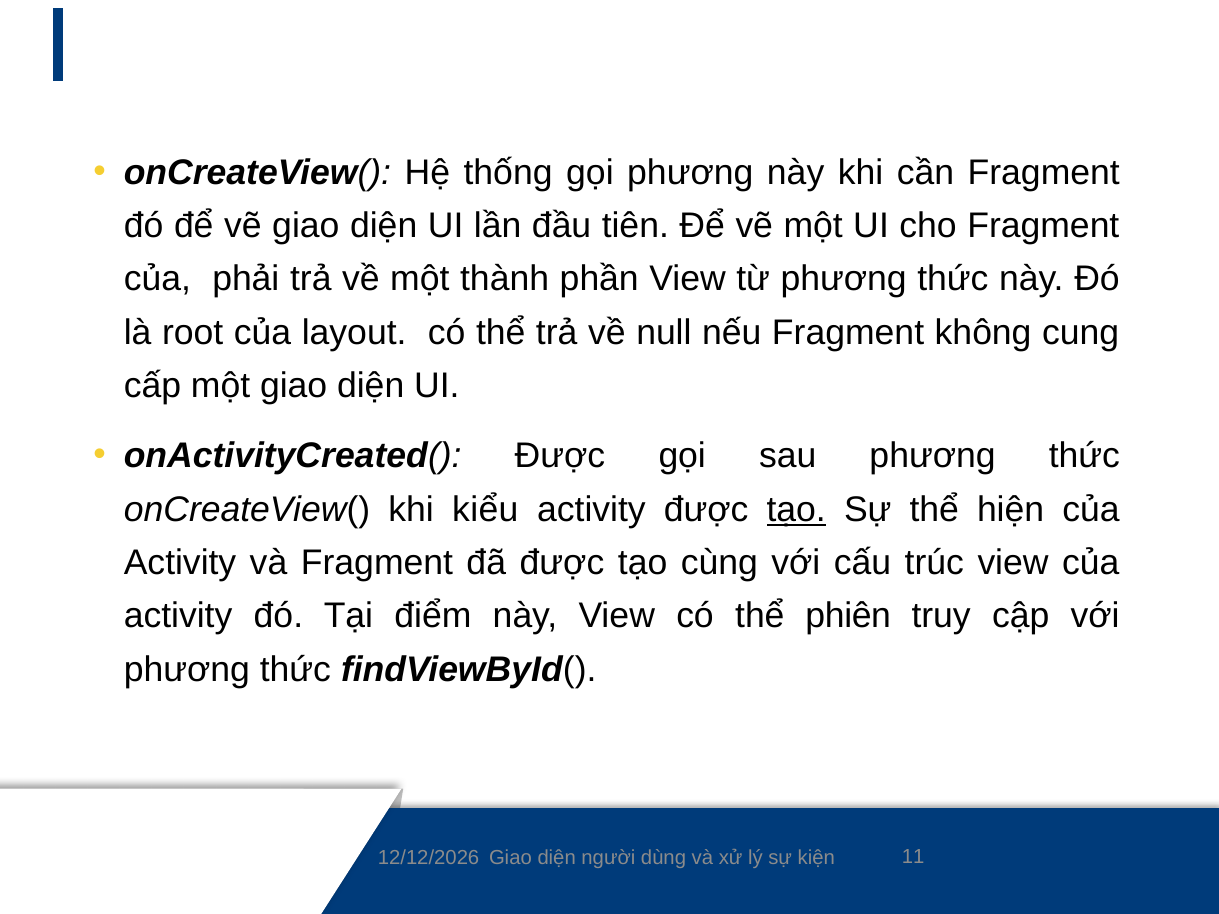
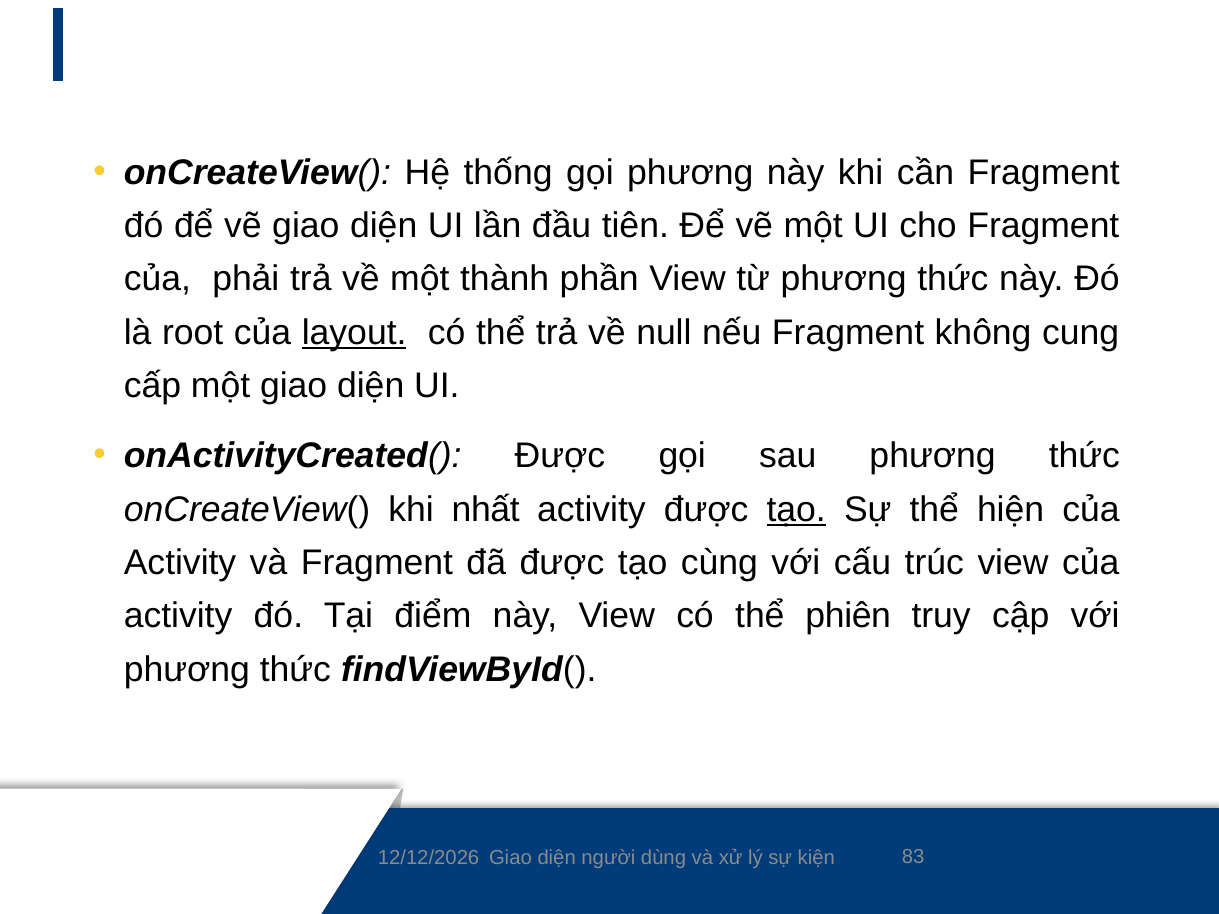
layout underline: none -> present
kiểu: kiểu -> nhất
11: 11 -> 83
